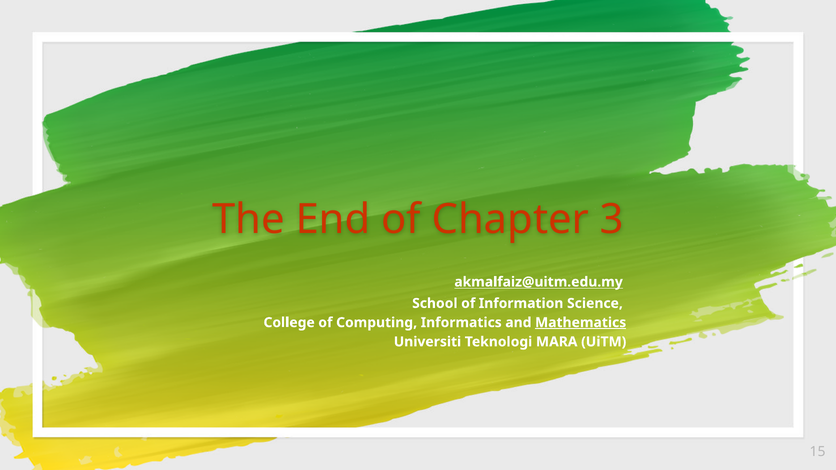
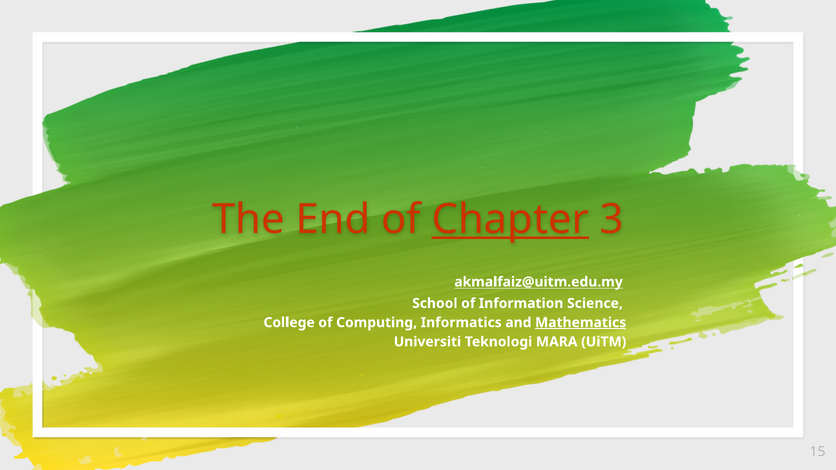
Chapter underline: none -> present
